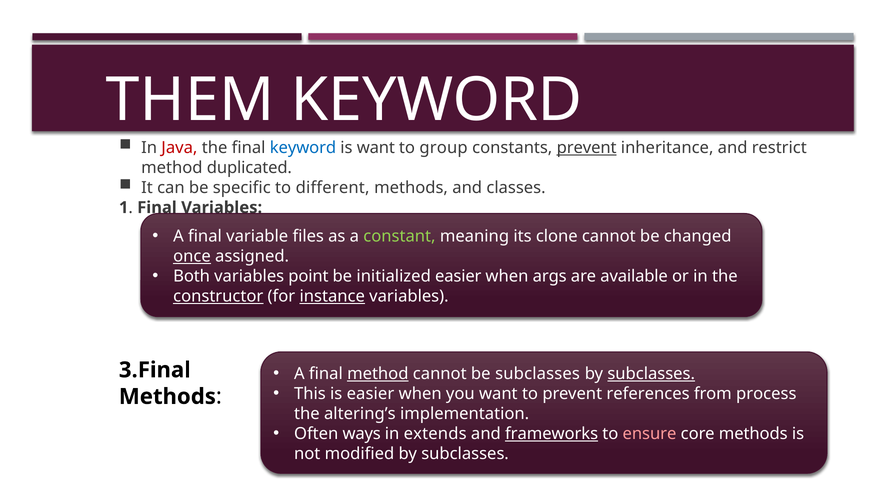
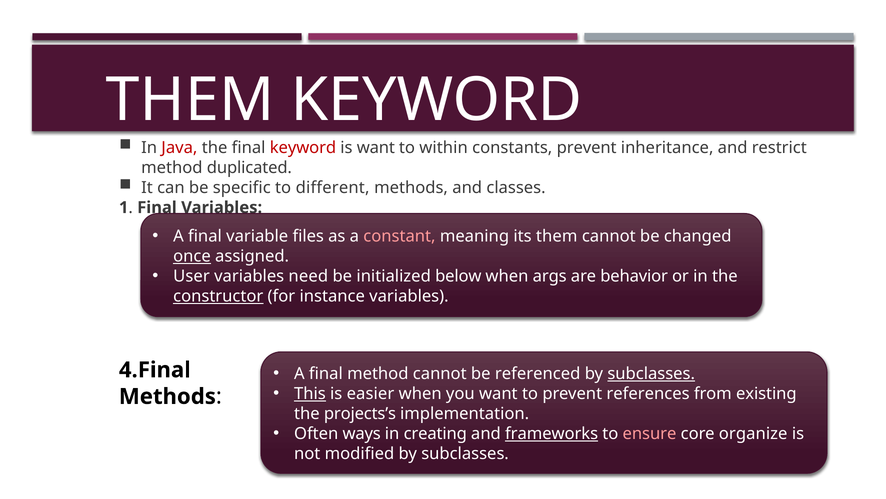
keyword at (303, 147) colour: blue -> red
group: group -> within
prevent at (587, 147) underline: present -> none
constant colour: light green -> pink
its clone: clone -> them
Both: Both -> User
point: point -> need
initialized easier: easier -> below
available: available -> behavior
instance underline: present -> none
method at (378, 373) underline: present -> none
be subclasses: subclasses -> referenced
3.Final: 3.Final -> 4.Final
This underline: none -> present
process: process -> existing
altering’s: altering’s -> projects’s
extends: extends -> creating
core methods: methods -> organize
